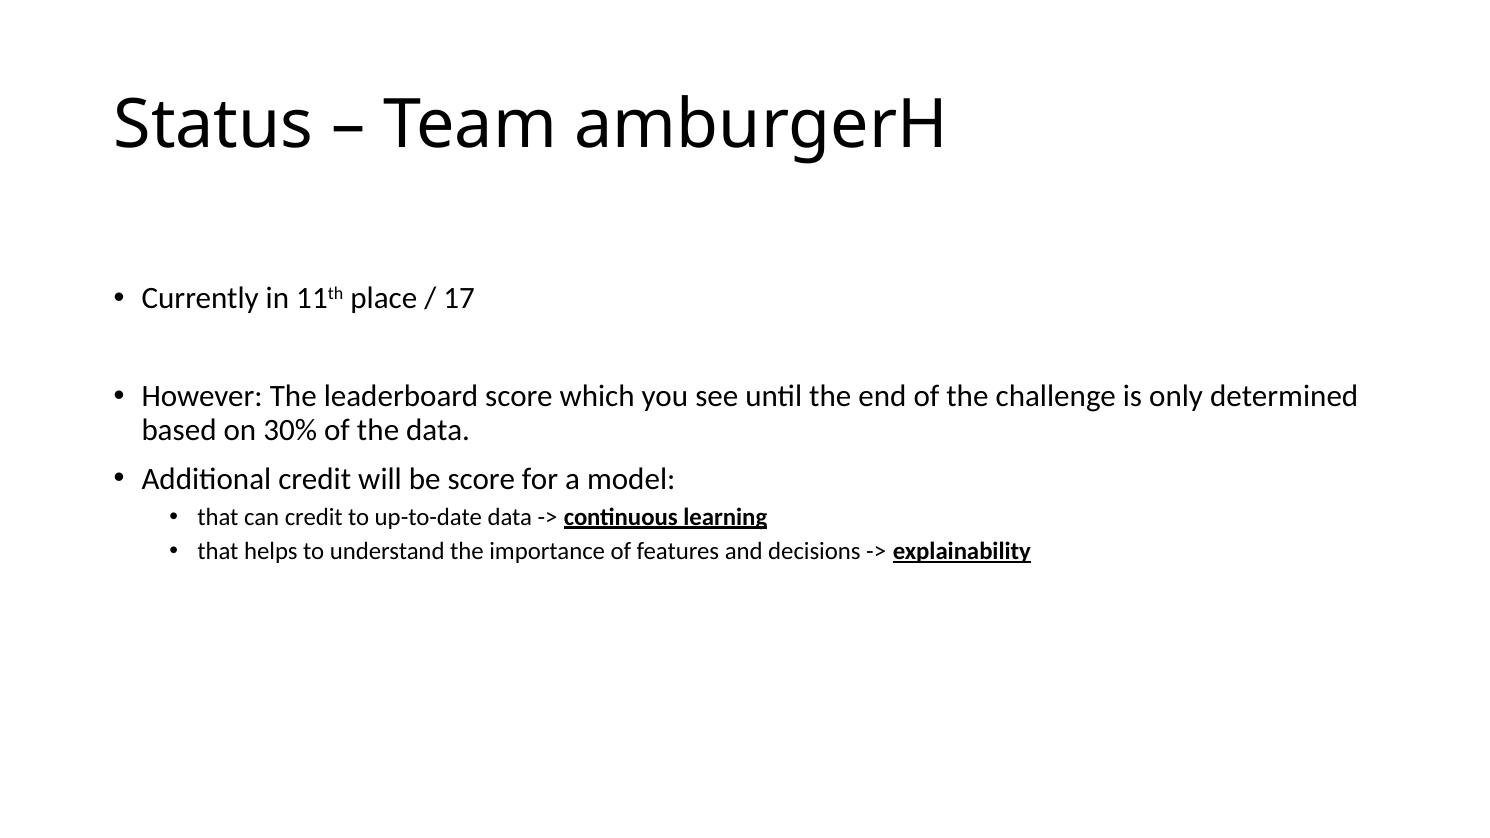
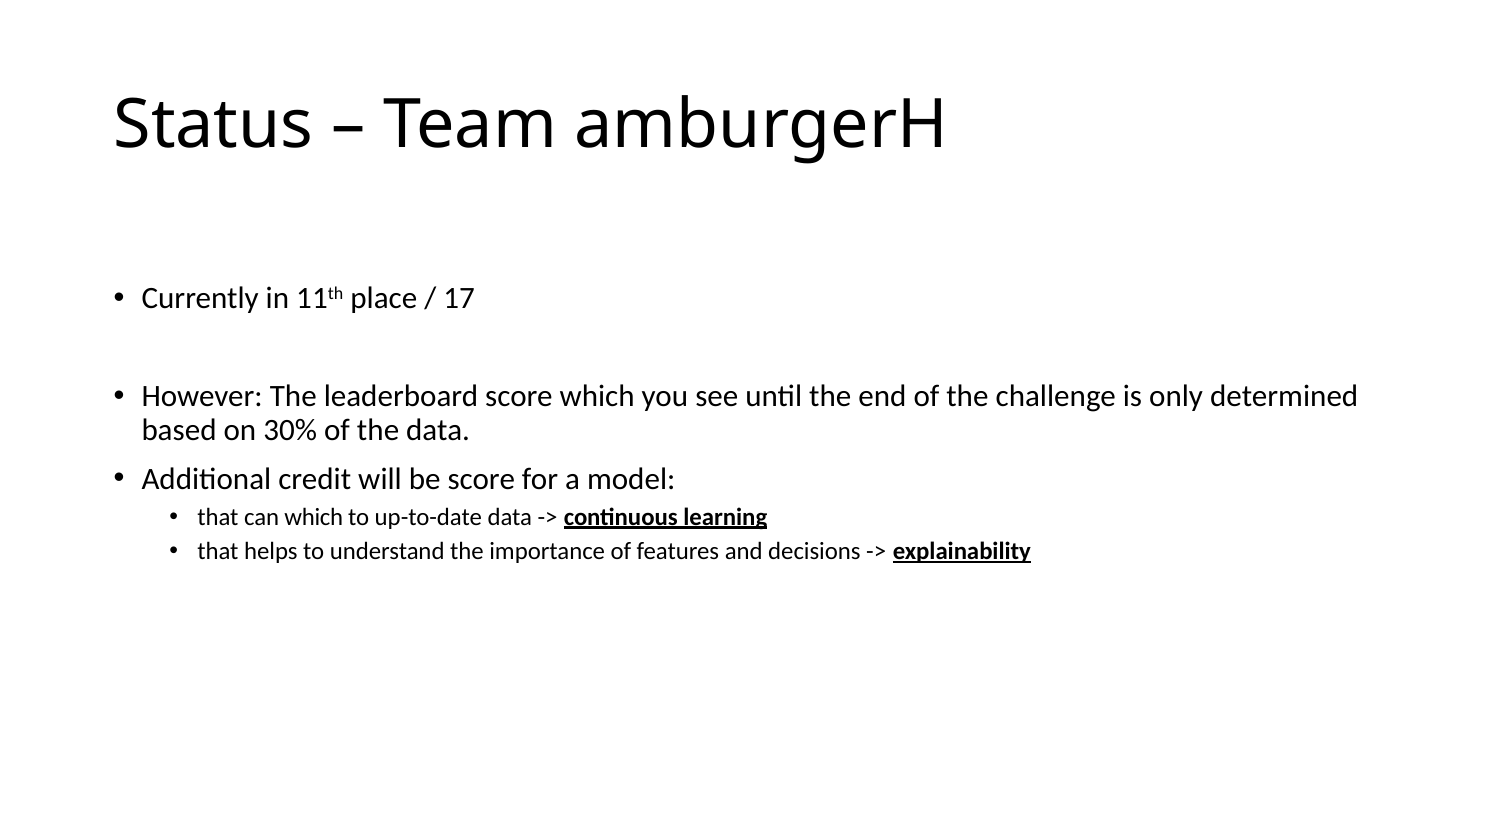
can credit: credit -> which
